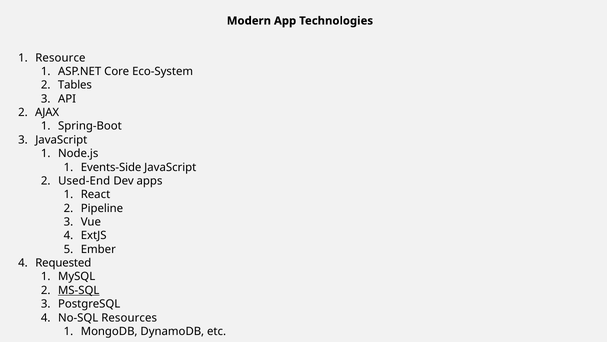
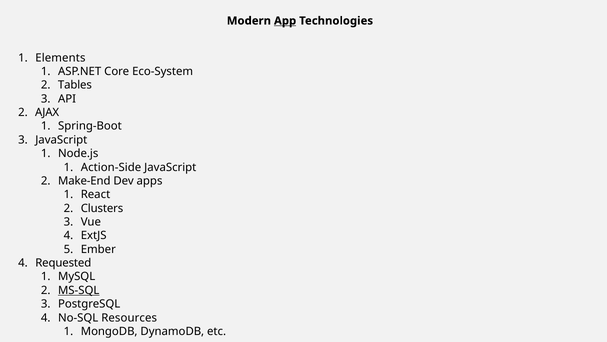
App underline: none -> present
Resource: Resource -> Elements
Events-Side: Events-Side -> Action-Side
Used-End: Used-End -> Make-End
Pipeline: Pipeline -> Clusters
